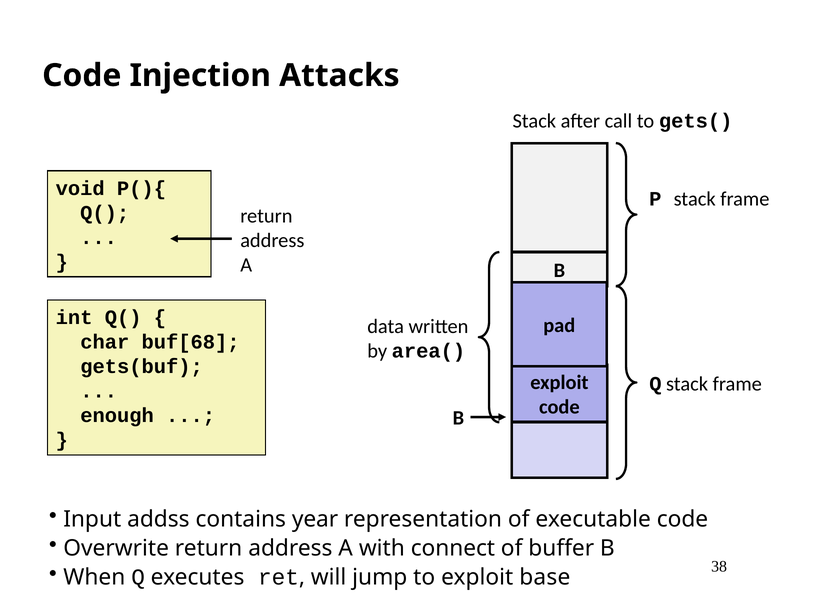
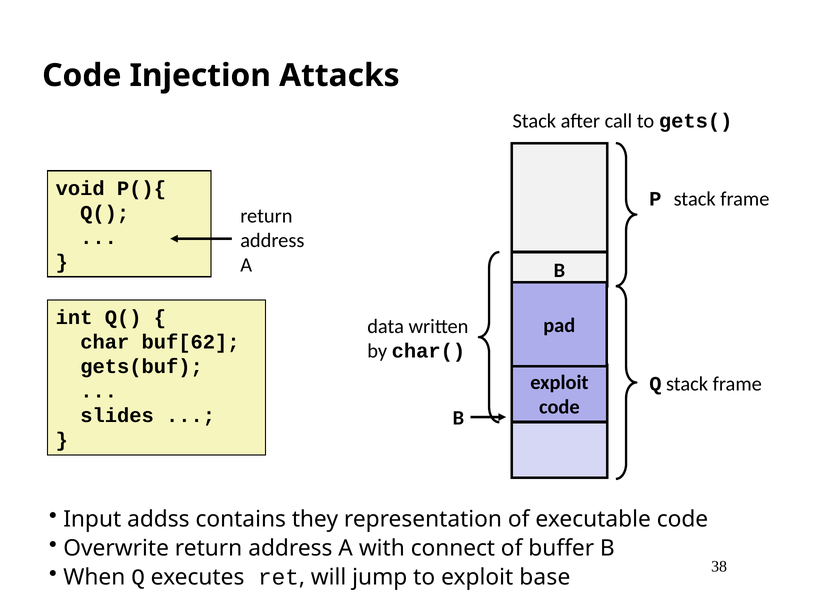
buf[68: buf[68 -> buf[62
area(: area( -> char(
enough: enough -> slides
year: year -> they
